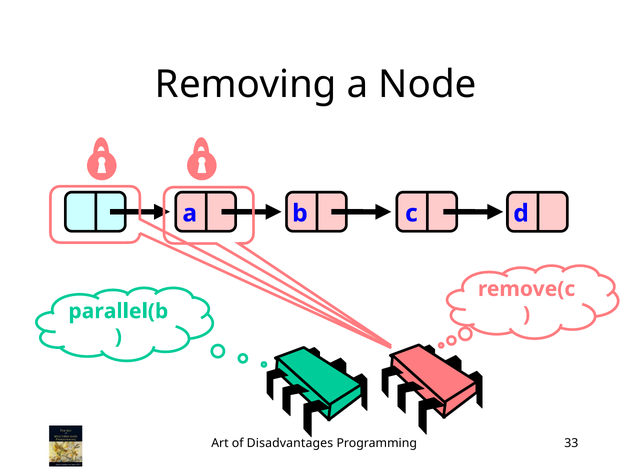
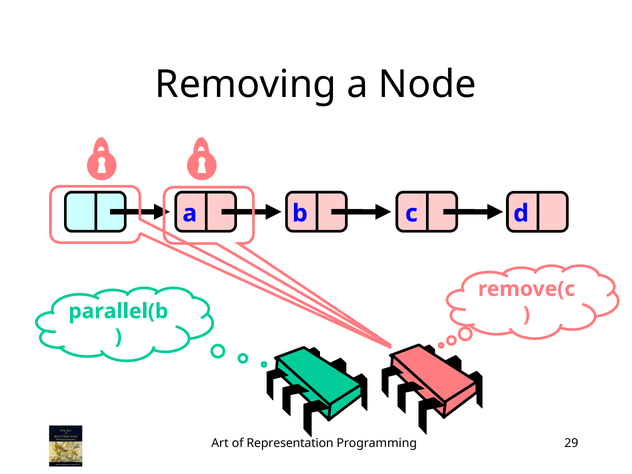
Disadvantages: Disadvantages -> Representation
33: 33 -> 29
